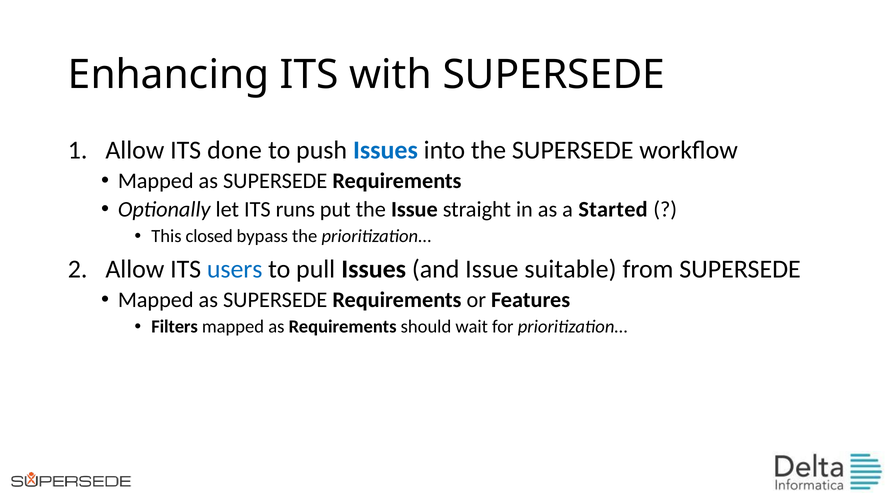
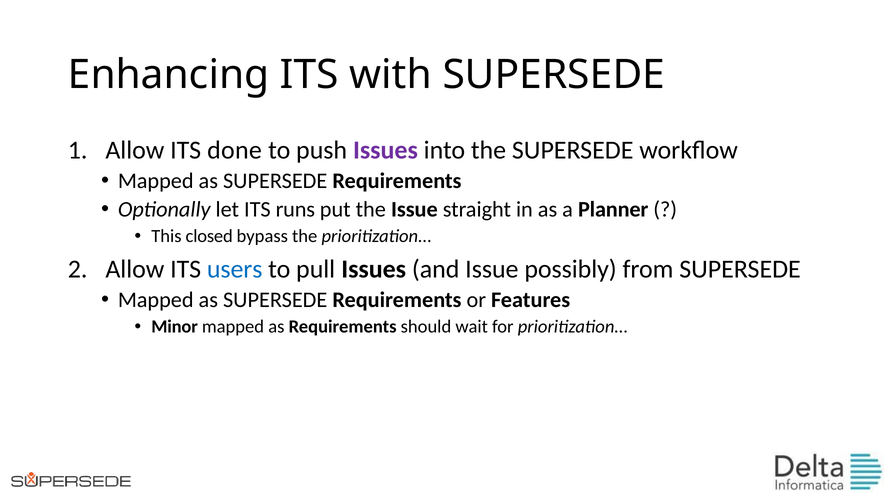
Issues at (385, 150) colour: blue -> purple
Started: Started -> Planner
suitable: suitable -> possibly
Filters: Filters -> Minor
